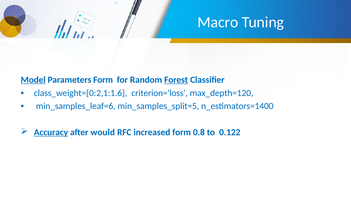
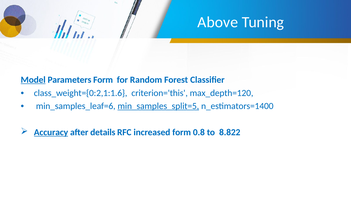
Macro: Macro -> Above
Forest underline: present -> none
criterion='loss: criterion='loss -> criterion='this
min_samples_split=5 underline: none -> present
would: would -> details
0.122: 0.122 -> 8.822
